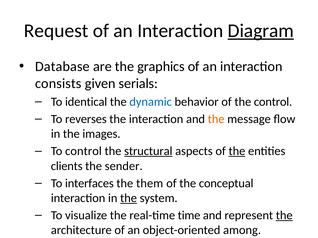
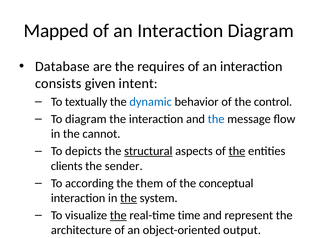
Request: Request -> Mapped
Diagram at (261, 31) underline: present -> none
graphics: graphics -> requires
serials: serials -> intent
identical: identical -> textually
To reverses: reverses -> diagram
the at (216, 119) colour: orange -> blue
images: images -> cannot
To control: control -> depicts
interfaces: interfaces -> according
the at (118, 216) underline: none -> present
the at (284, 216) underline: present -> none
among: among -> output
